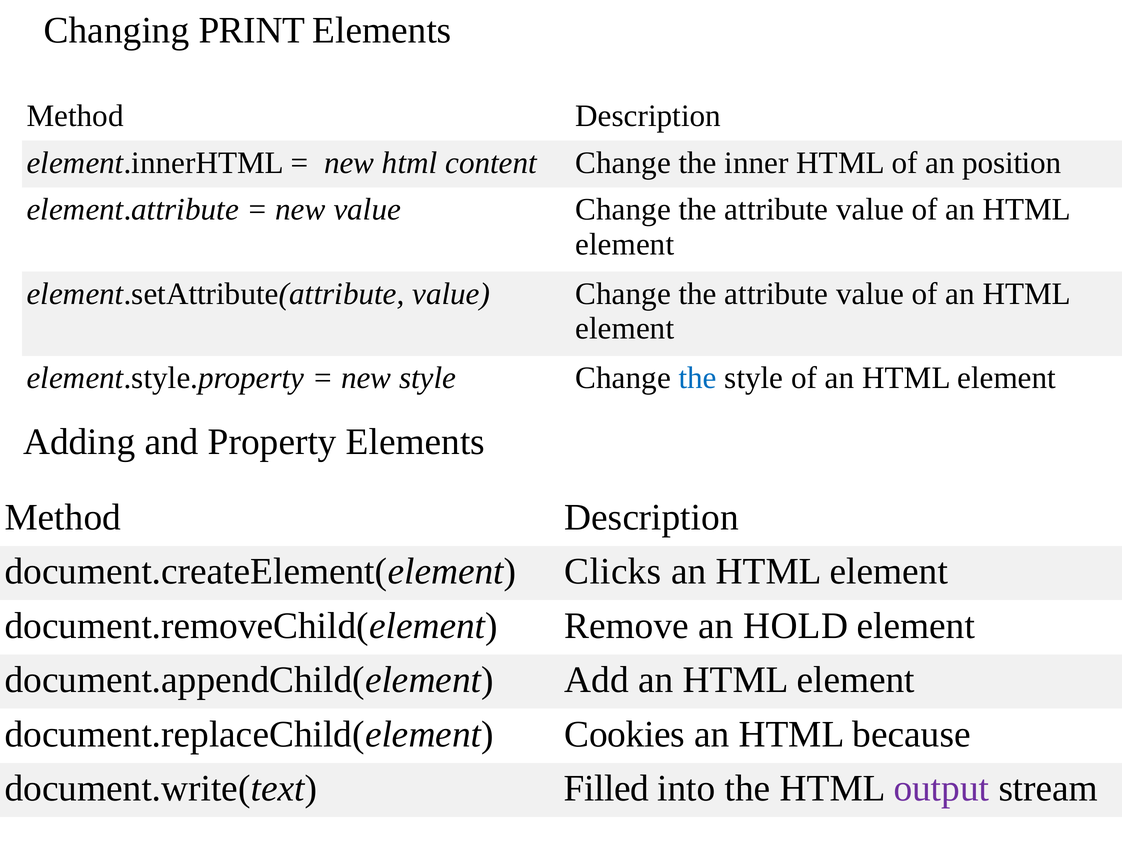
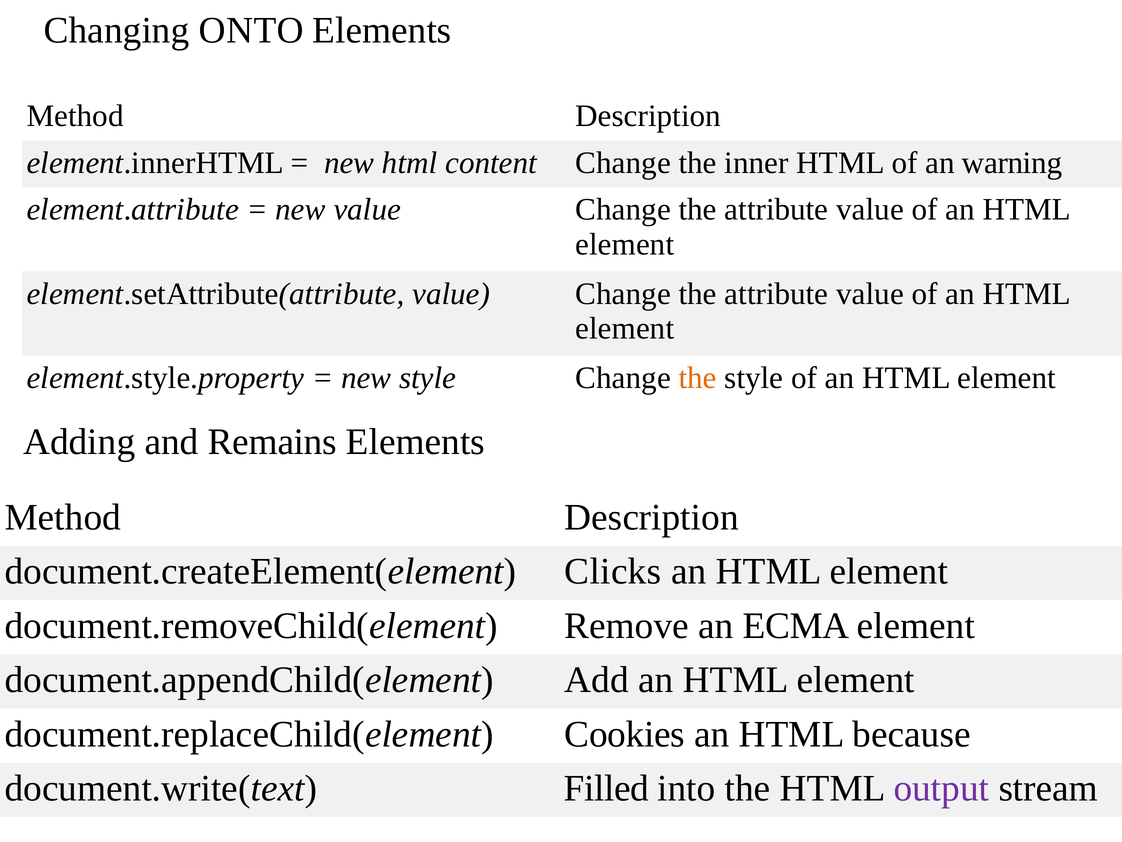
PRINT: PRINT -> ONTO
position: position -> warning
the at (698, 378) colour: blue -> orange
Property: Property -> Remains
HOLD: HOLD -> ECMA
